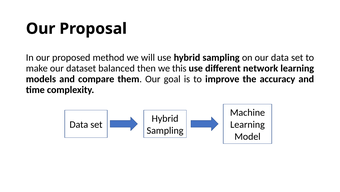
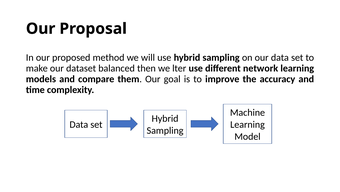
this: this -> lter
